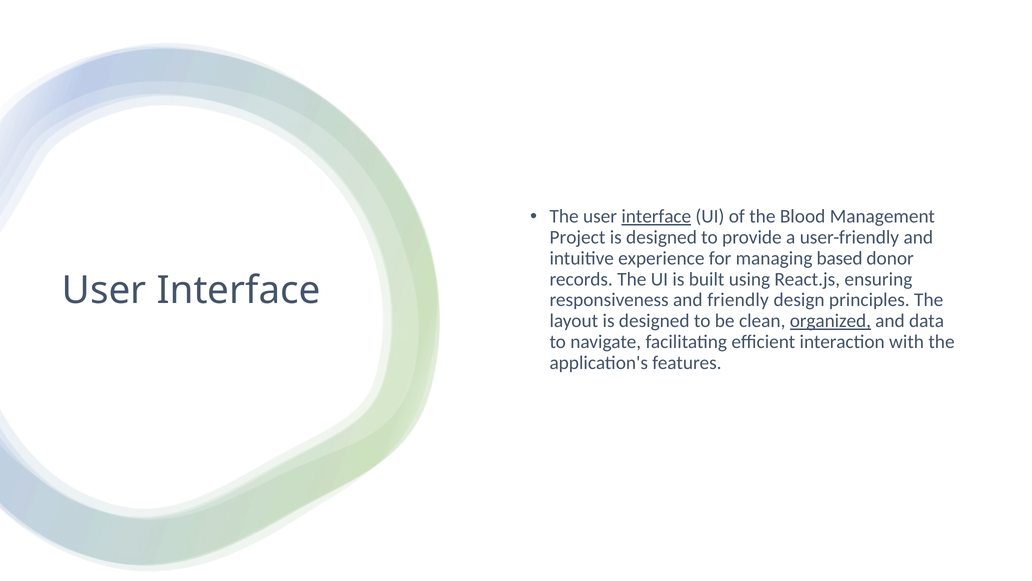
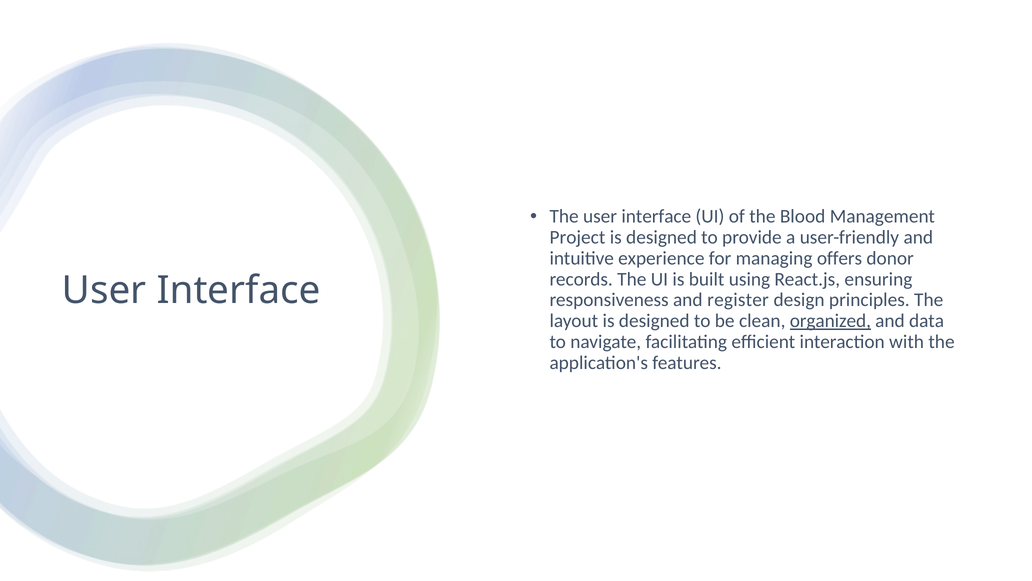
interface at (656, 216) underline: present -> none
based: based -> offers
friendly: friendly -> register
